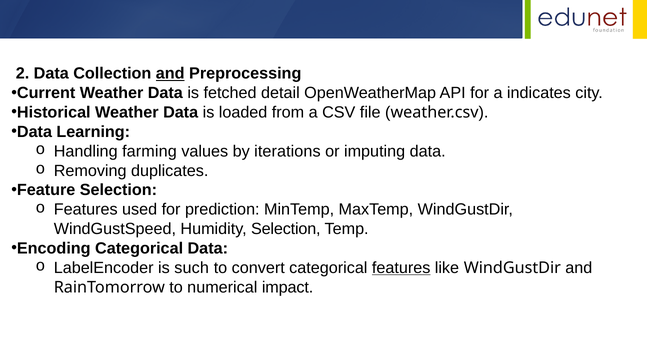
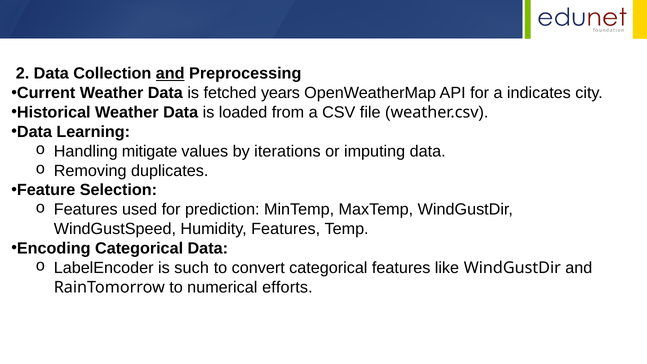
detail: detail -> years
farming: farming -> mitigate
Humidity Selection: Selection -> Features
features at (401, 268) underline: present -> none
impact: impact -> efforts
